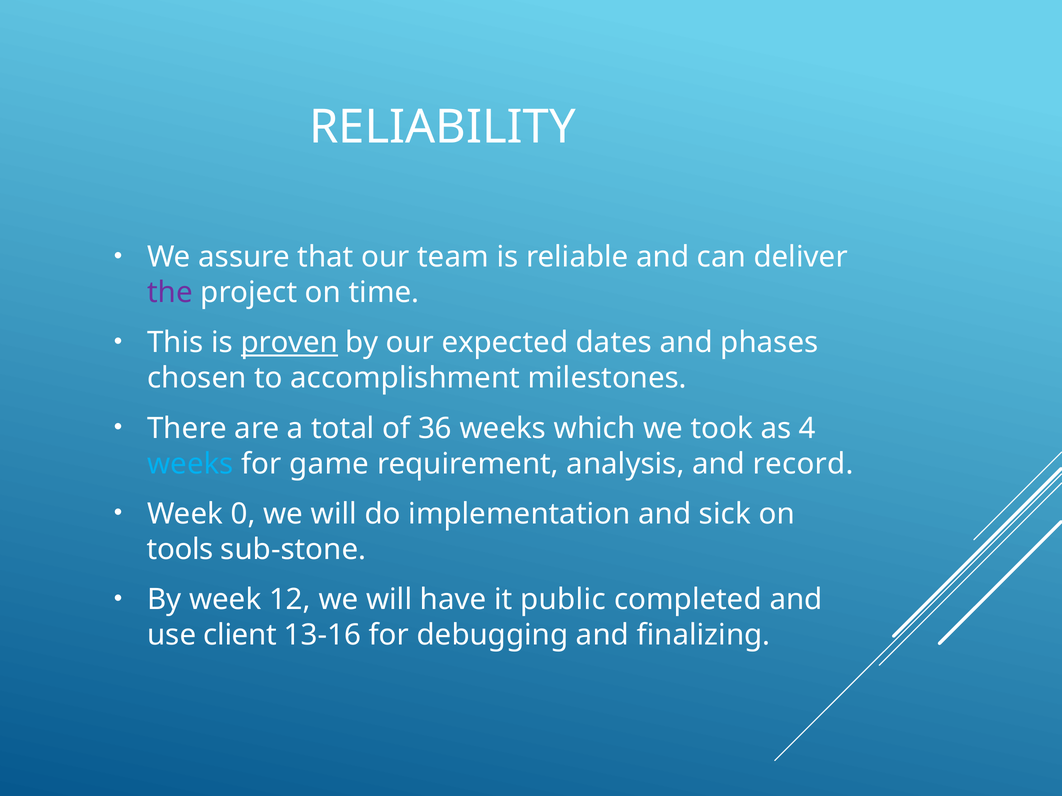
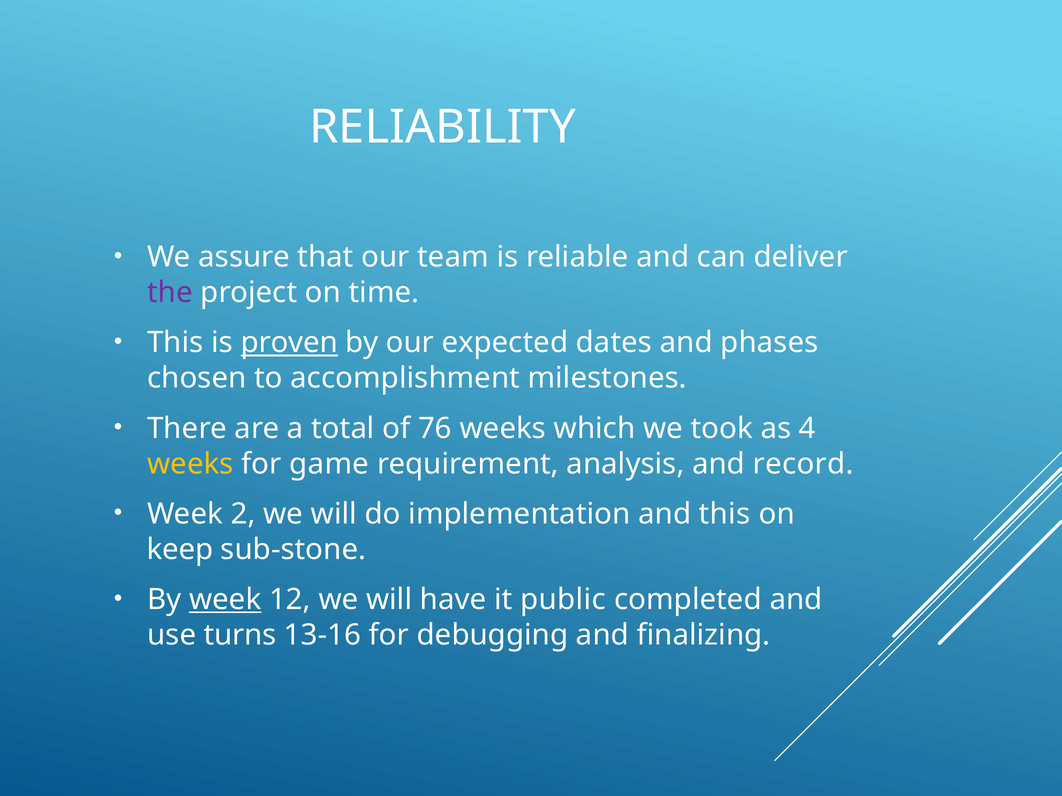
36: 36 -> 76
weeks at (190, 464) colour: light blue -> yellow
0: 0 -> 2
and sick: sick -> this
tools: tools -> keep
week at (225, 600) underline: none -> present
client: client -> turns
